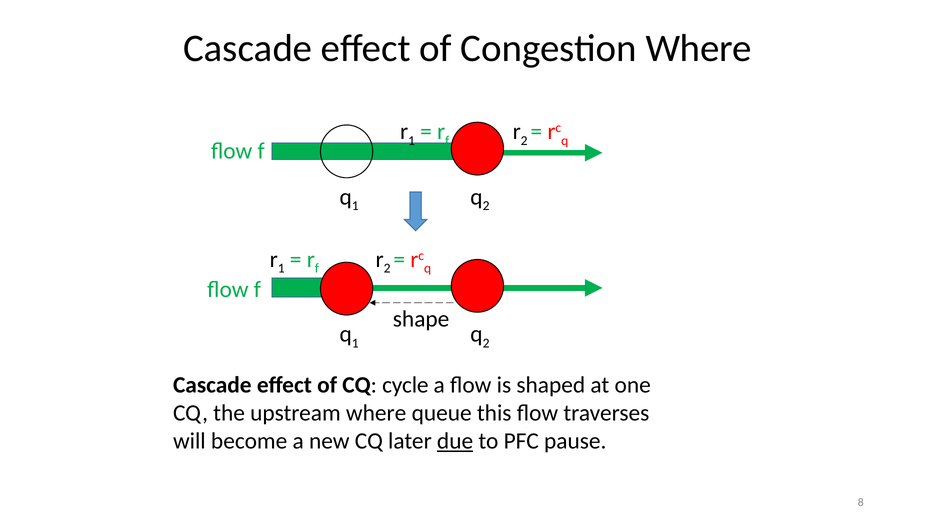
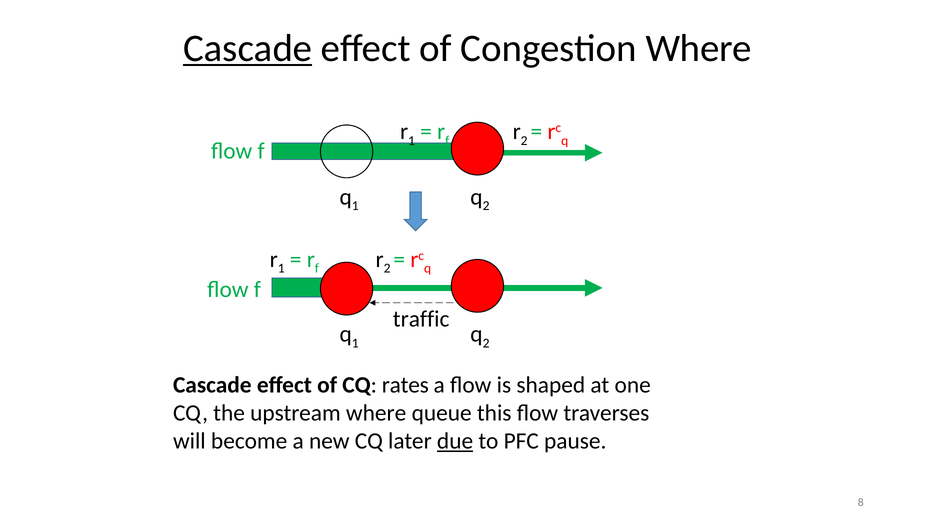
Cascade at (248, 48) underline: none -> present
shape: shape -> traffic
cycle: cycle -> rates
